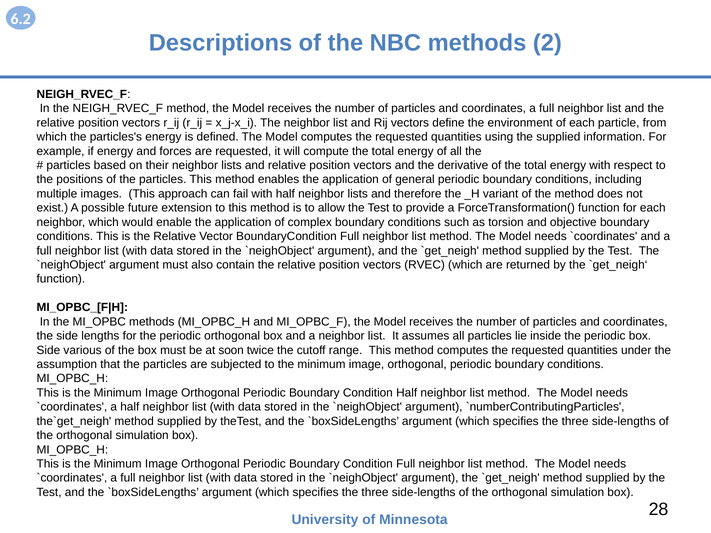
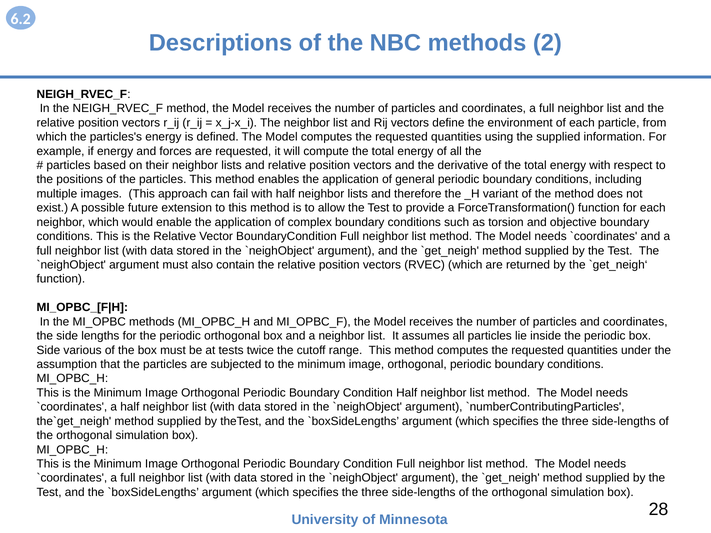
soon: soon -> tests
